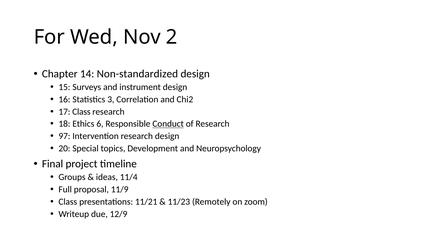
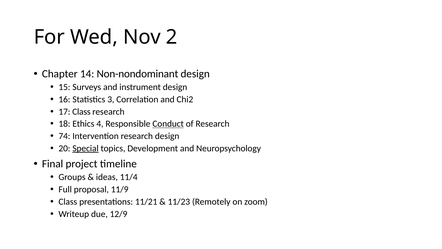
Non-standardized: Non-standardized -> Non-nondominant
6: 6 -> 4
97: 97 -> 74
Special underline: none -> present
